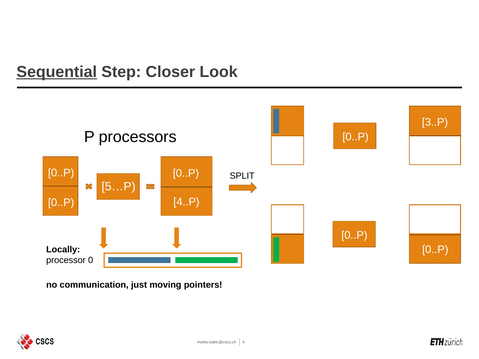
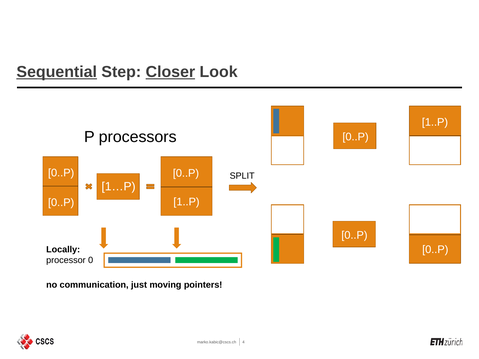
Closer underline: none -> present
3..P at (435, 122): 3..P -> 1..P
5…P: 5…P -> 1…P
4..P at (186, 202): 4..P -> 1..P
